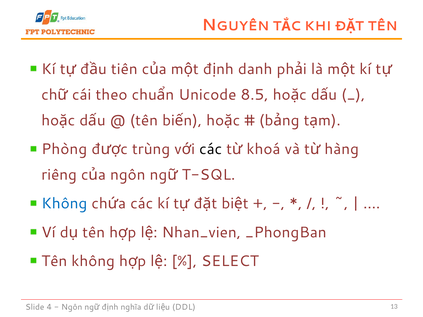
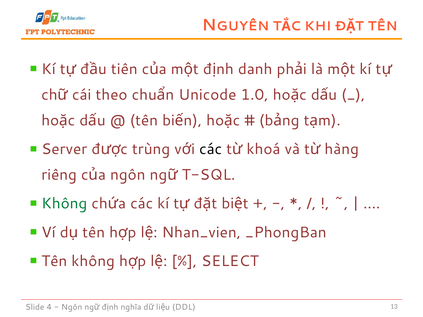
8.5: 8.5 -> 1.0
Phòng: Phòng -> Server
Không at (64, 204) colour: blue -> green
